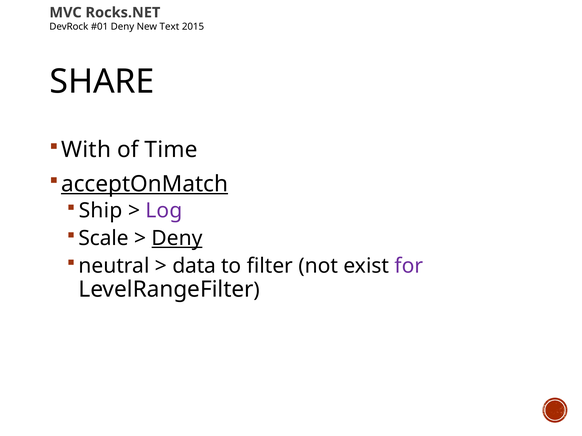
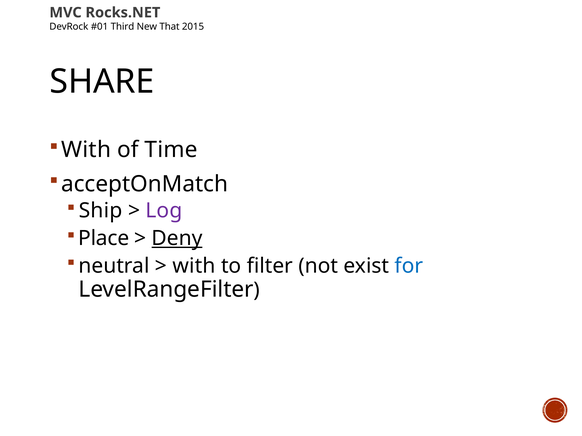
Deny at (122, 27): Deny -> Third
Text: Text -> That
acceptOnMatch underline: present -> none
Scale: Scale -> Place
data at (194, 266): data -> with
for colour: purple -> blue
